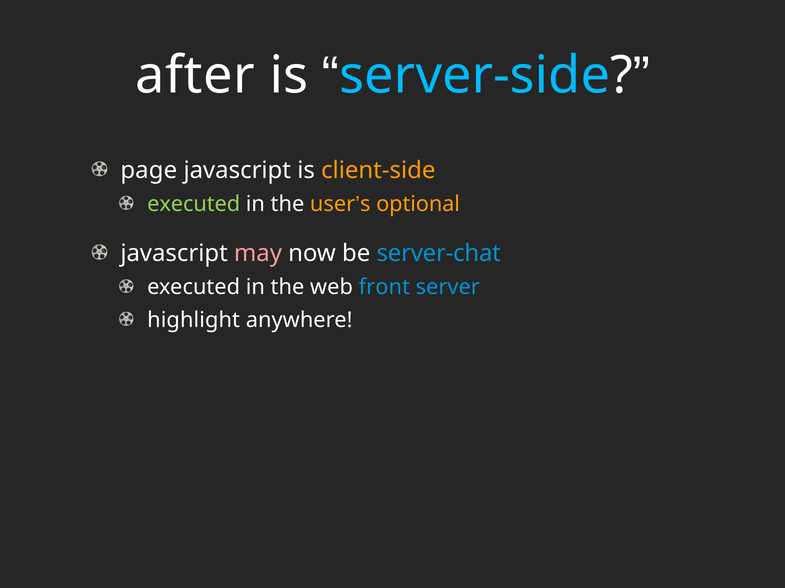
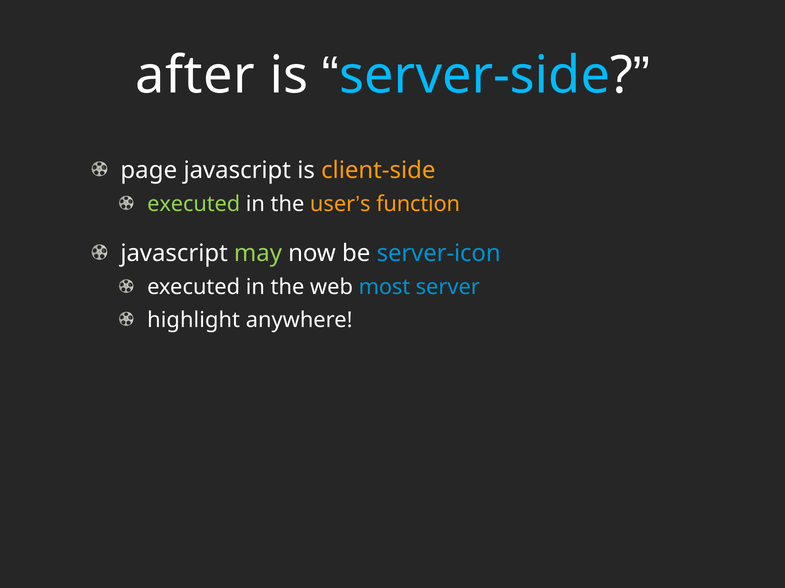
optional: optional -> function
may colour: pink -> light green
server-chat: server-chat -> server-icon
front: front -> most
